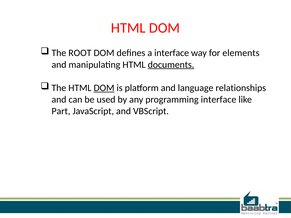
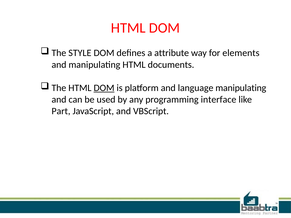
ROOT: ROOT -> STYLE
a interface: interface -> attribute
documents underline: present -> none
language relationships: relationships -> manipulating
